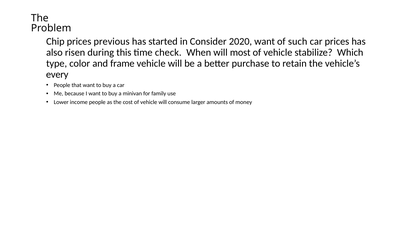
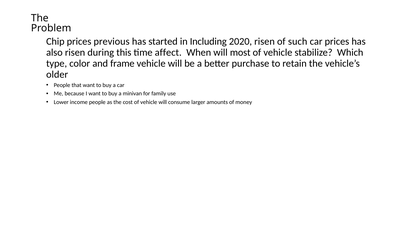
Consider: Consider -> Including
2020 want: want -> risen
check: check -> affect
every: every -> older
